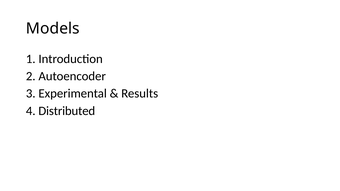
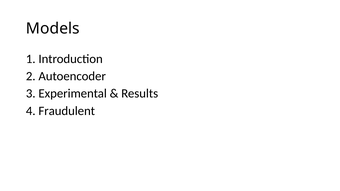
Distributed: Distributed -> Fraudulent
